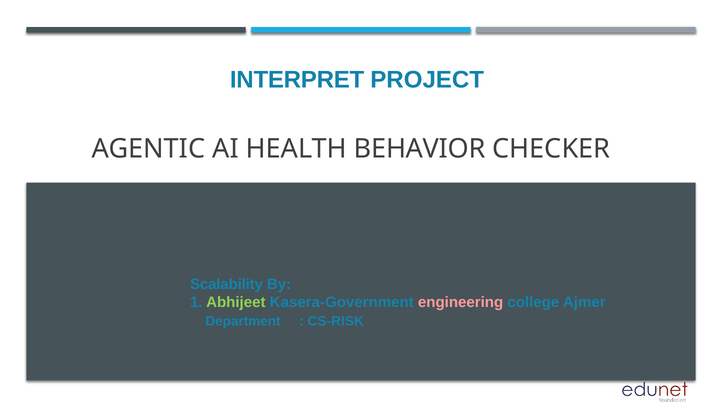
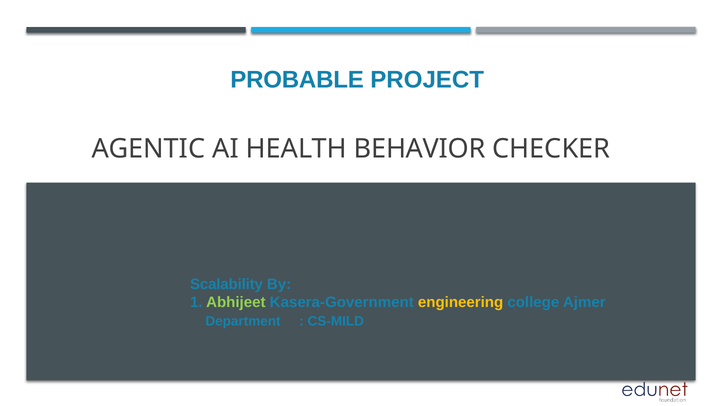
INTERPRET: INTERPRET -> PROBABLE
engineering colour: pink -> yellow
CS-RISK: CS-RISK -> CS-MILD
